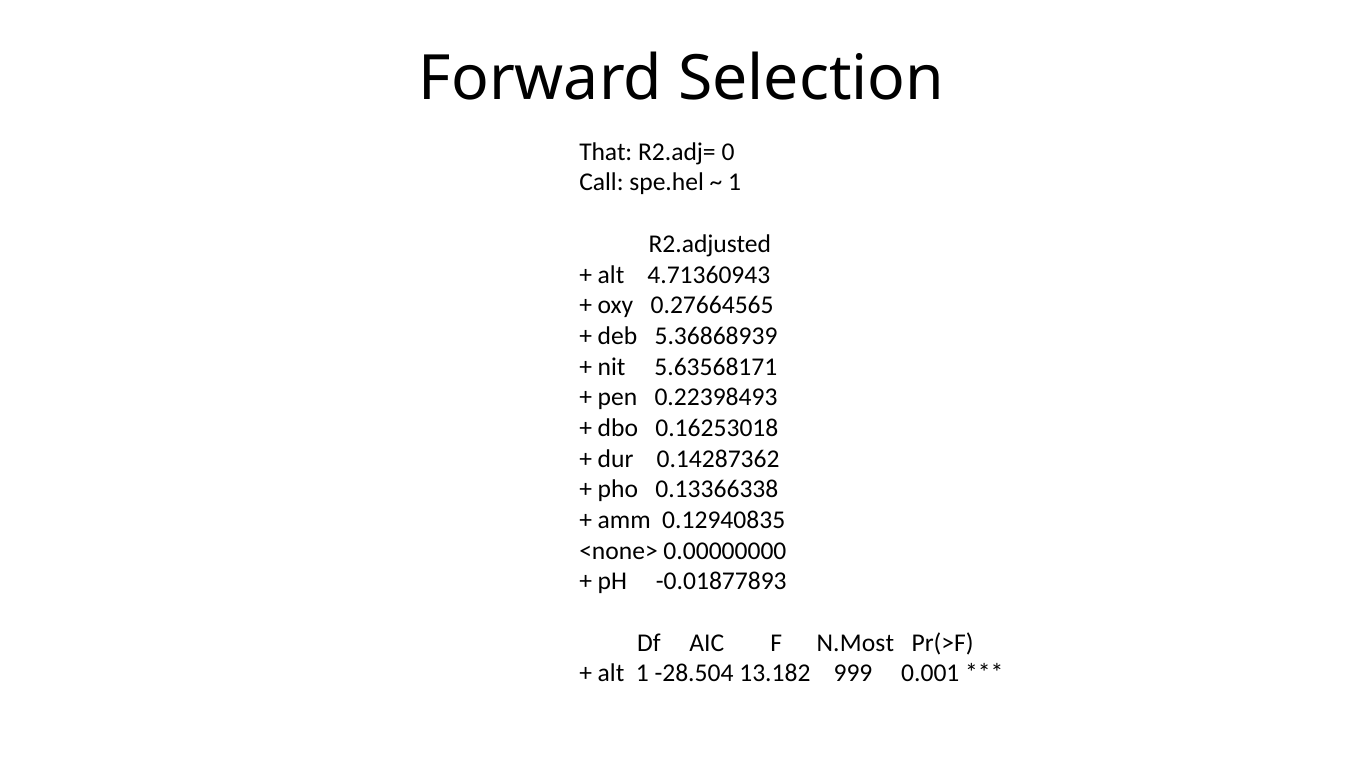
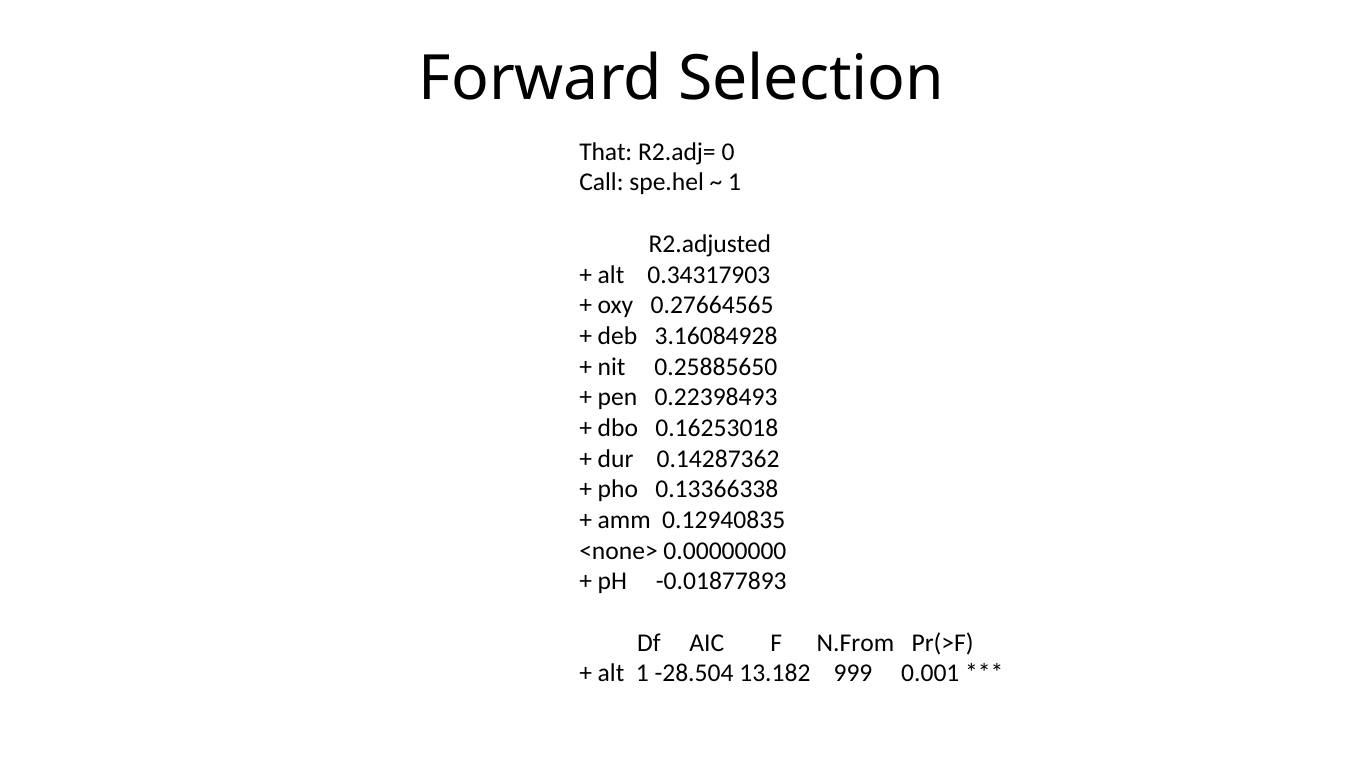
4.71360943: 4.71360943 -> 0.34317903
5.36868939: 5.36868939 -> 3.16084928
5.63568171: 5.63568171 -> 0.25885650
N.Most: N.Most -> N.From
